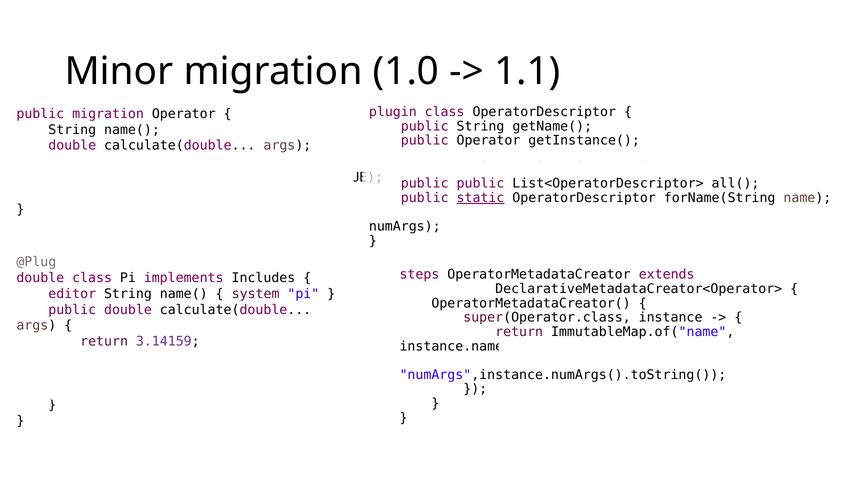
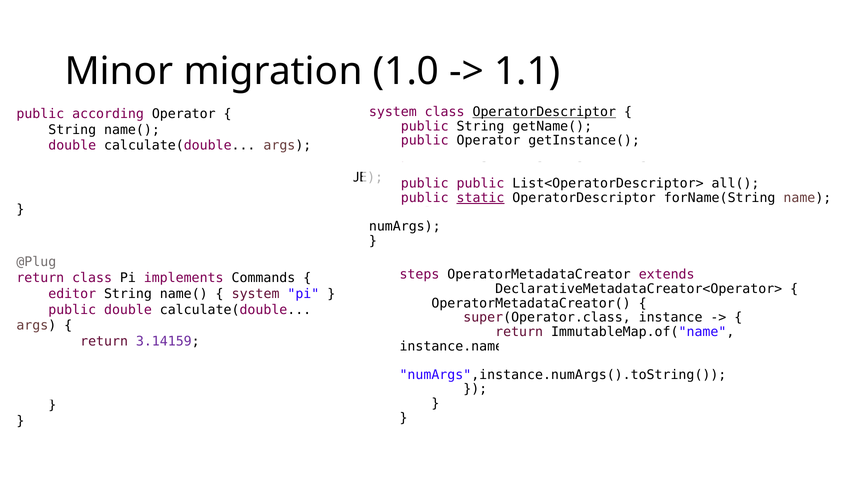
plugin at (393, 112): plugin -> system
OperatorDescriptor at (544, 112) underline: none -> present
public migration: migration -> according
double at (40, 278): double -> return
Includes: Includes -> Commands
